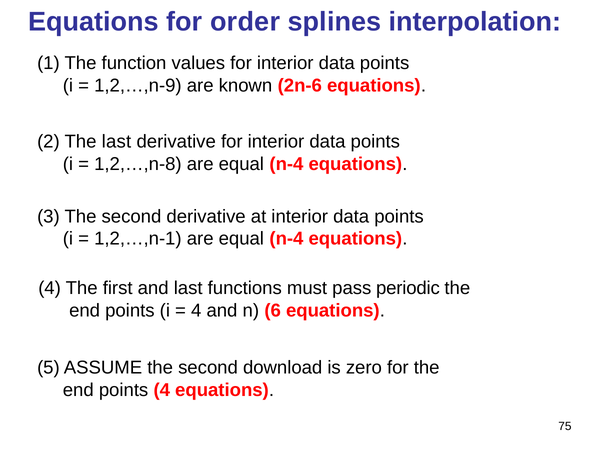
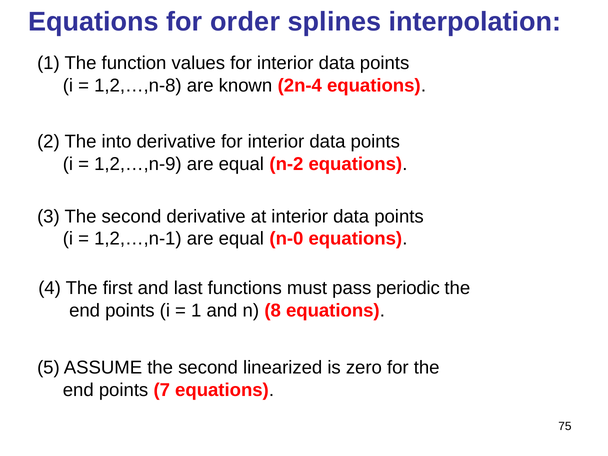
1,2,…,n-9: 1,2,…,n-9 -> 1,2,…,n-8
2n-6: 2n-6 -> 2n-4
The last: last -> into
1,2,…,n-8: 1,2,…,n-8 -> 1,2,…,n-9
n-4 at (286, 164): n-4 -> n-2
1,2,…,n-1 are equal n-4: n-4 -> n-0
4 at (196, 311): 4 -> 1
6: 6 -> 8
download: download -> linearized
points 4: 4 -> 7
